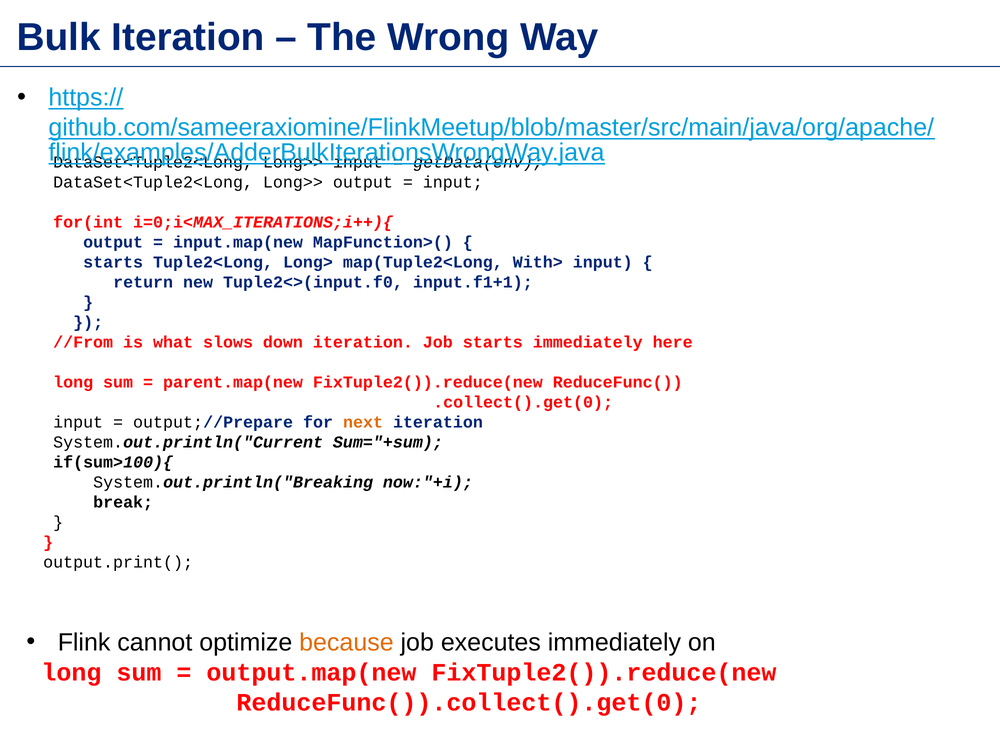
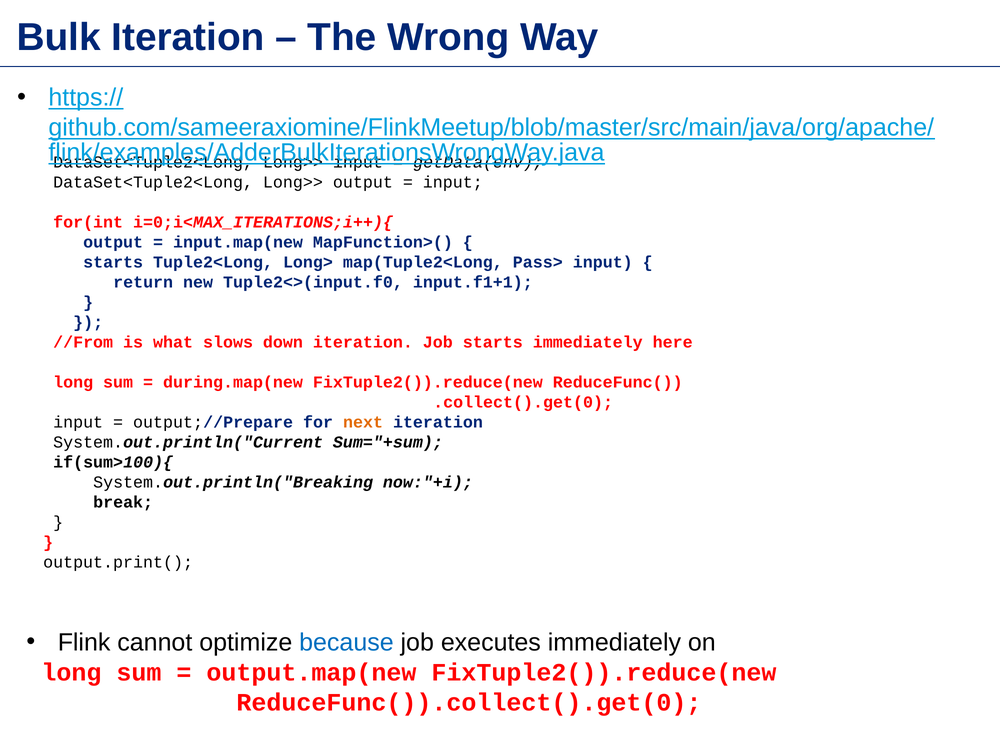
With>: With> -> Pass>
parent.map(new: parent.map(new -> during.map(new
because colour: orange -> blue
